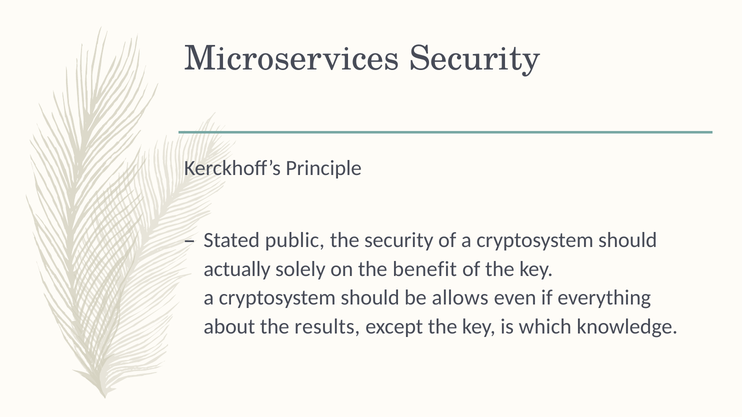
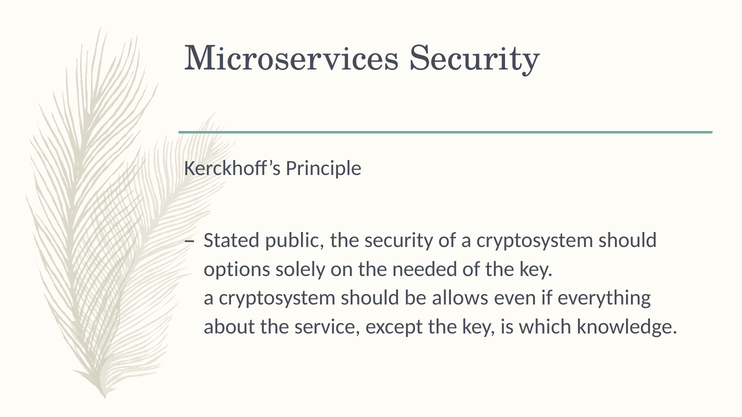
actually: actually -> options
benefit: benefit -> needed
results: results -> service
